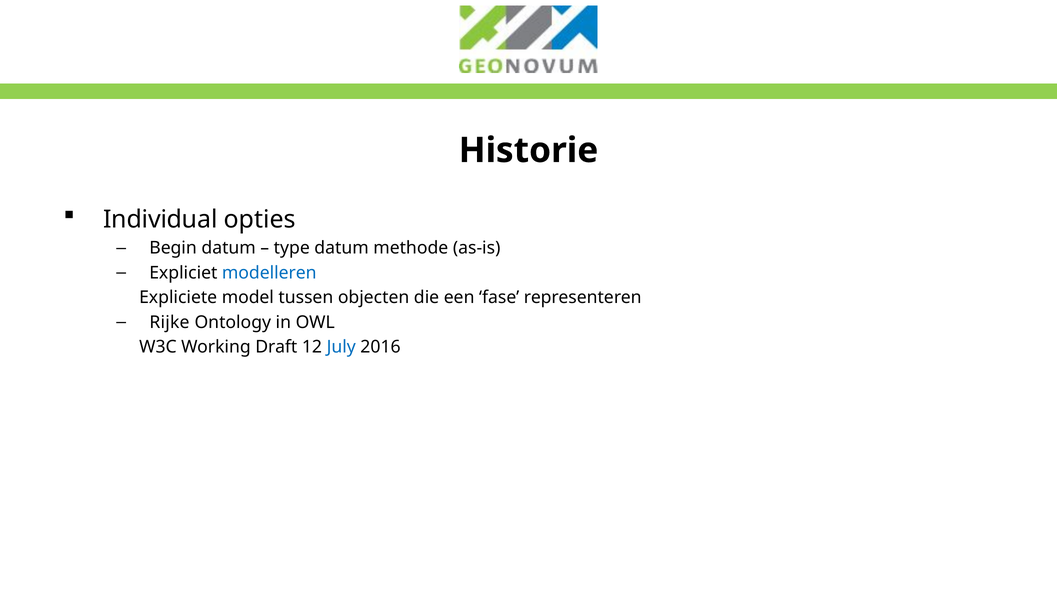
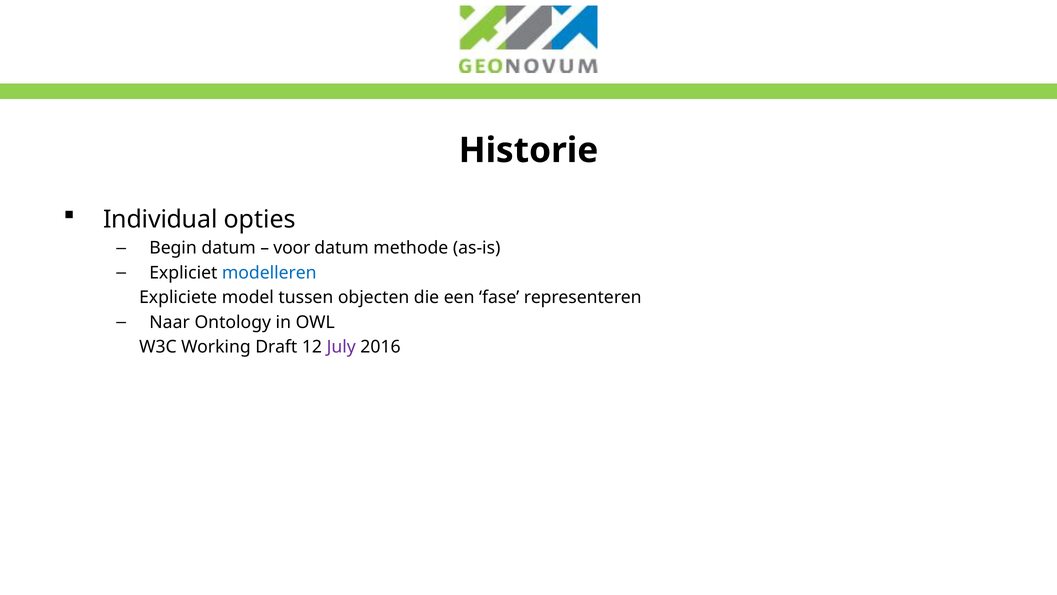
type: type -> voor
Rijke: Rijke -> Naar
July colour: blue -> purple
